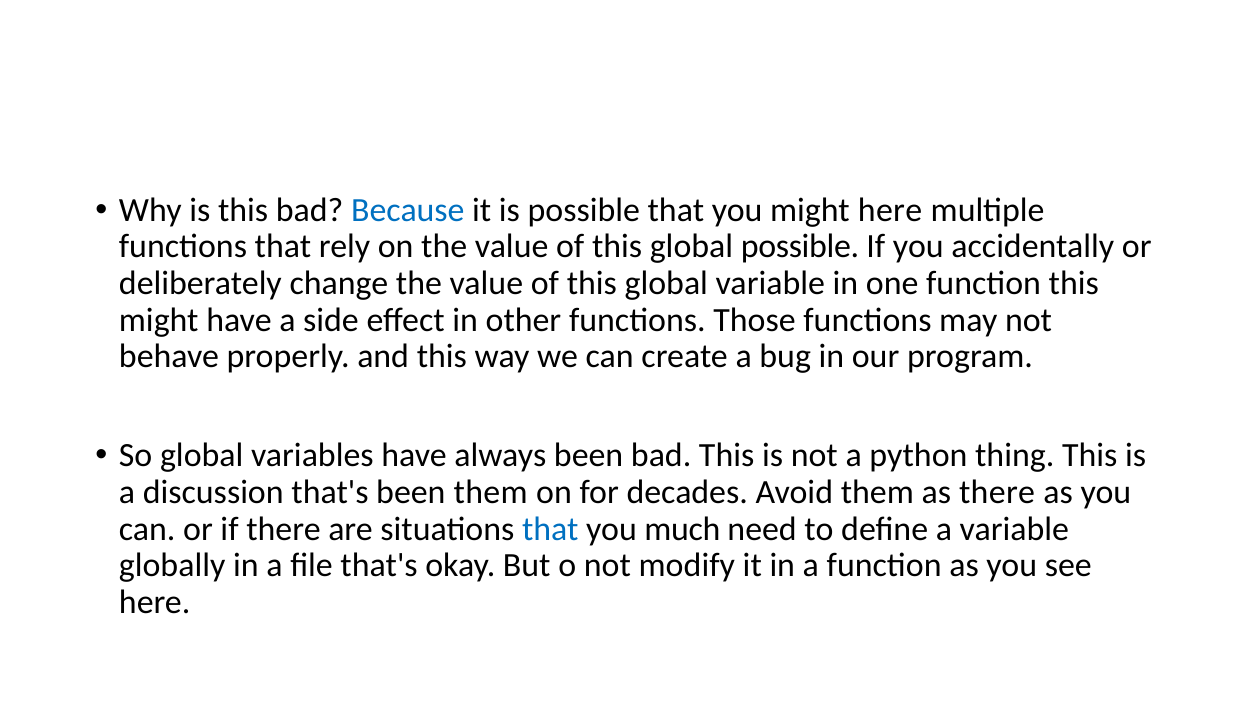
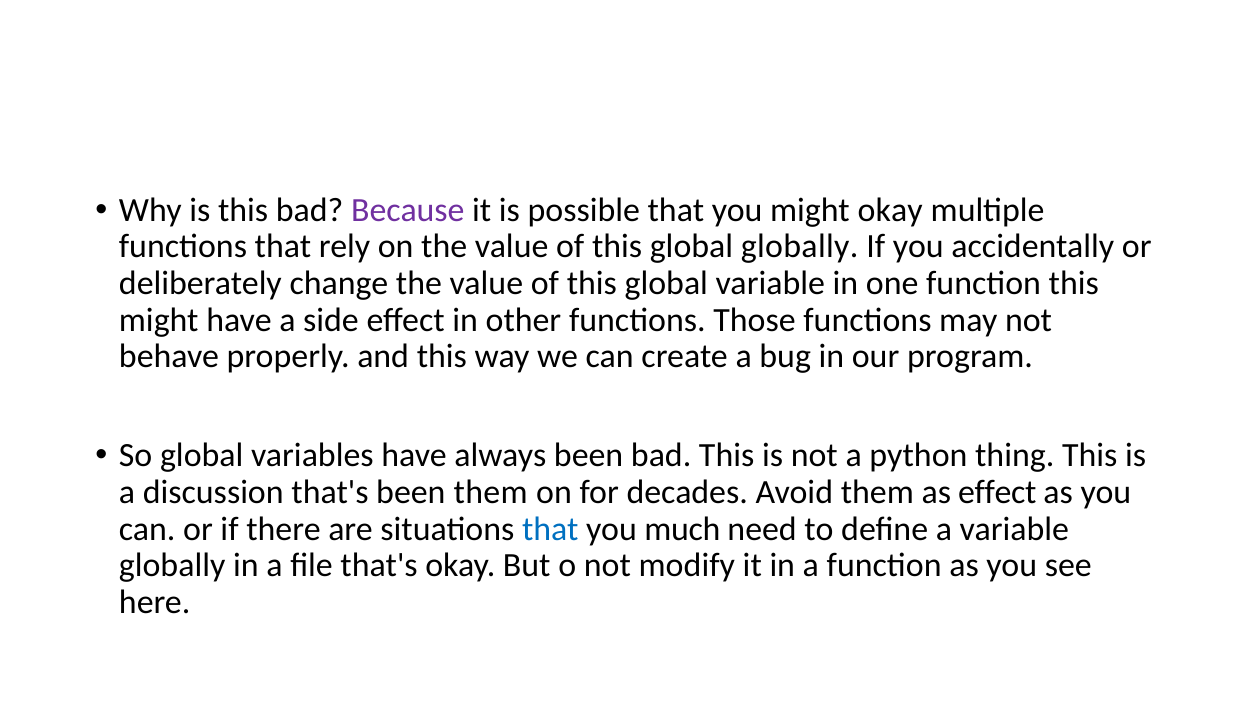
Because colour: blue -> purple
might here: here -> okay
global possible: possible -> globally
as there: there -> effect
